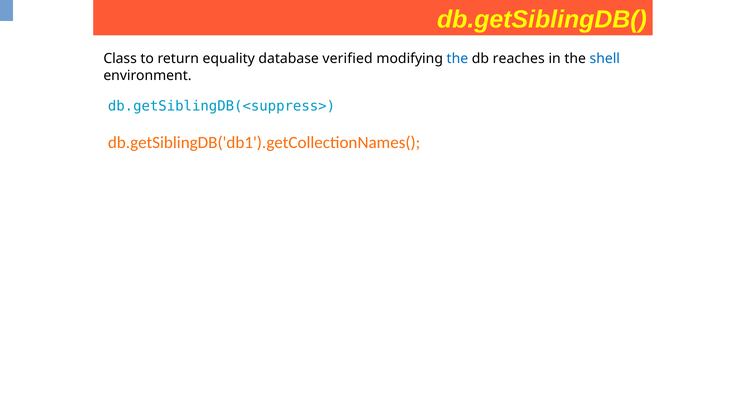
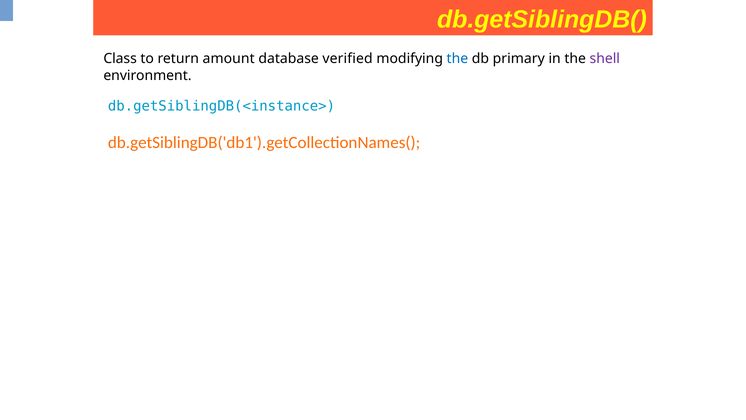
equality: equality -> amount
reaches: reaches -> primary
shell colour: blue -> purple
db.getSiblingDB(<suppress>: db.getSiblingDB(<suppress> -> db.getSiblingDB(<instance>
